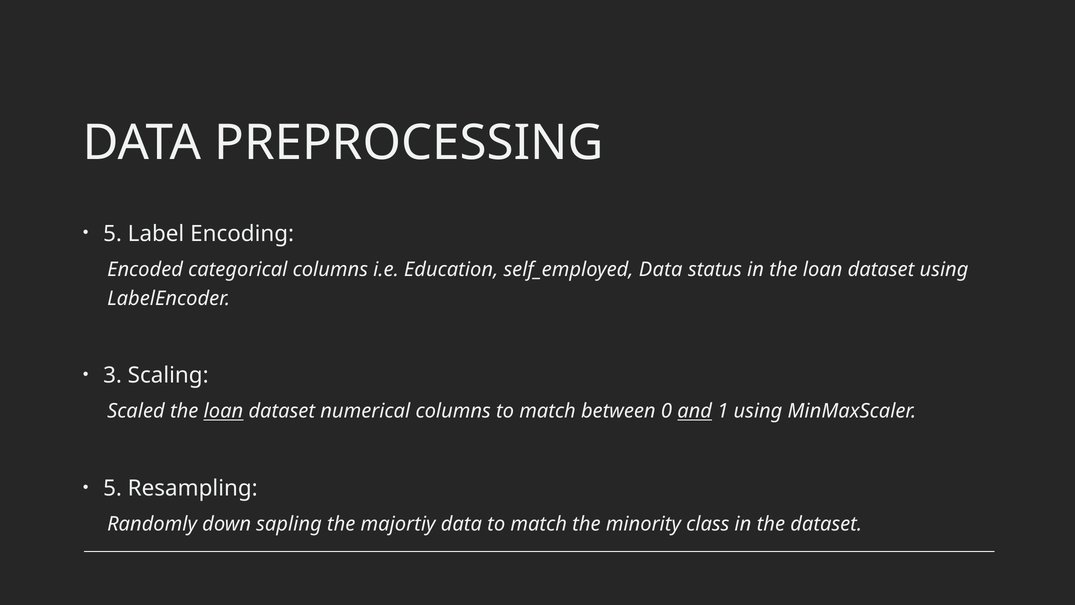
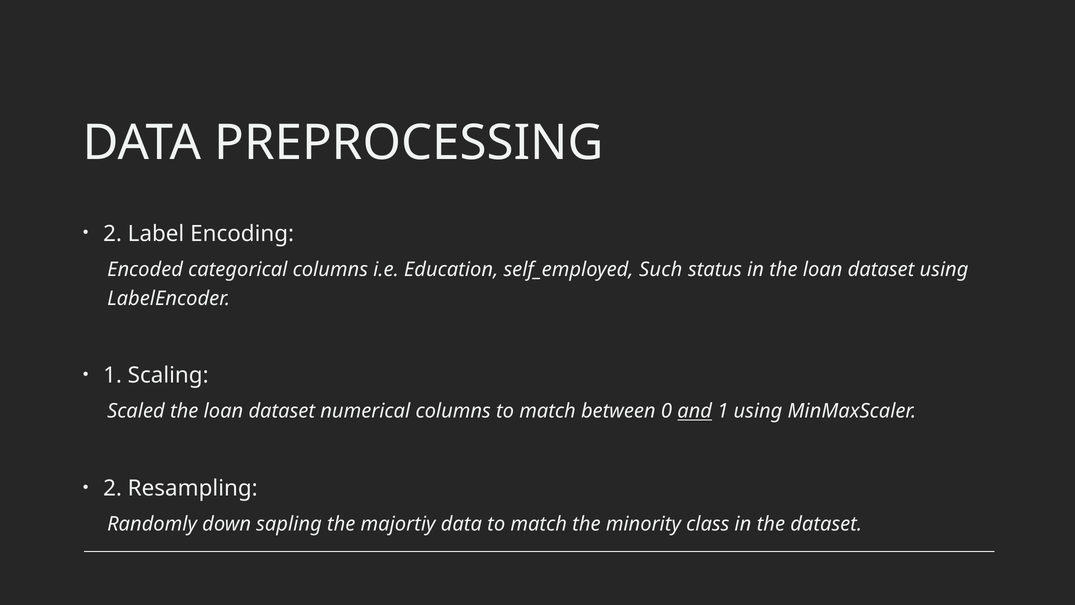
5 at (113, 233): 5 -> 2
self_employed Data: Data -> Such
3 at (113, 375): 3 -> 1
loan at (223, 411) underline: present -> none
5 at (113, 488): 5 -> 2
